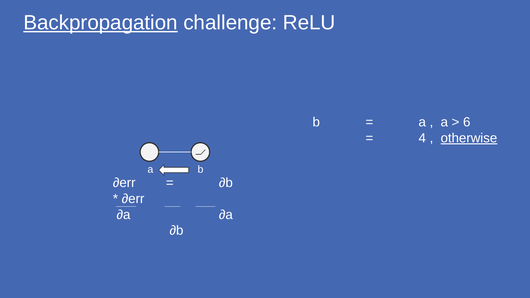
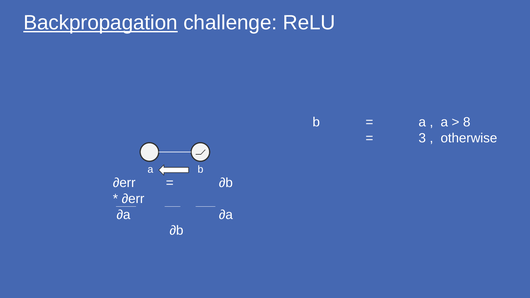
6: 6 -> 8
4: 4 -> 3
otherwise underline: present -> none
